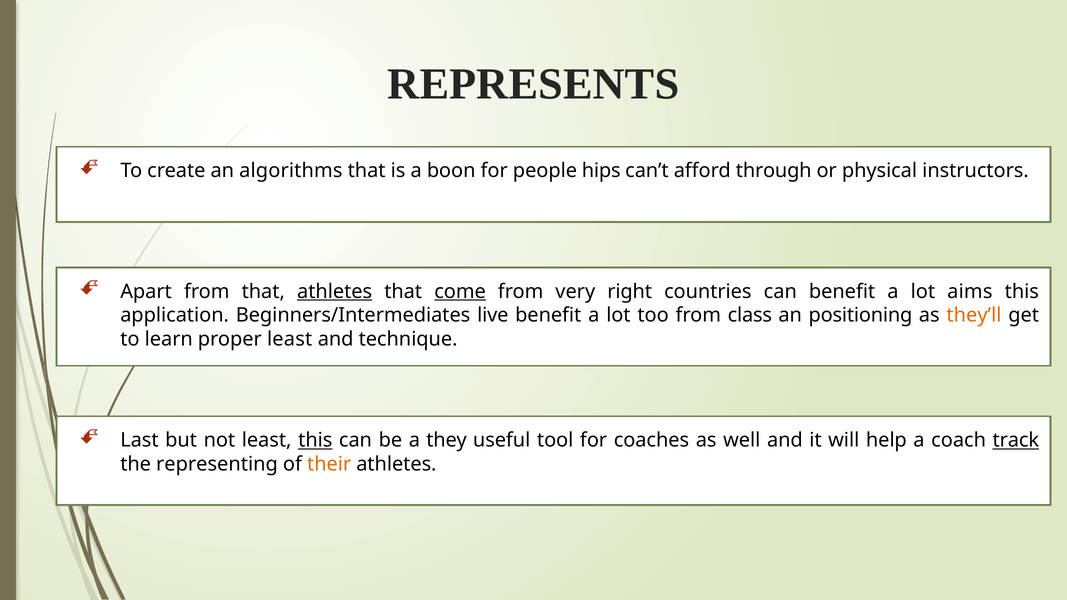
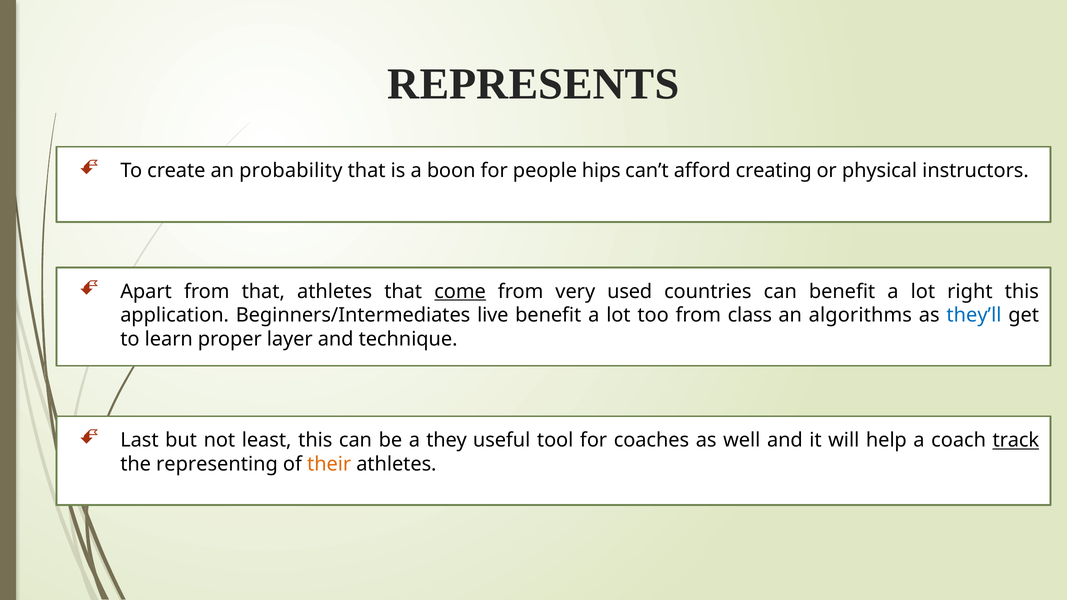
algorithms: algorithms -> probability
through: through -> creating
athletes at (335, 292) underline: present -> none
right: right -> used
aims: aims -> right
positioning: positioning -> algorithms
they’ll colour: orange -> blue
proper least: least -> layer
this at (315, 440) underline: present -> none
